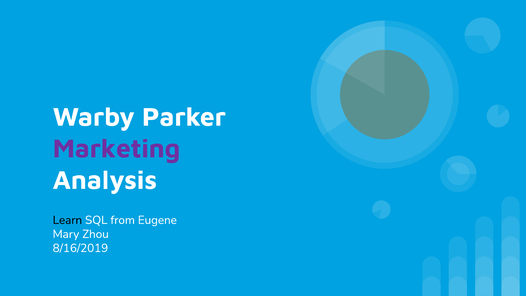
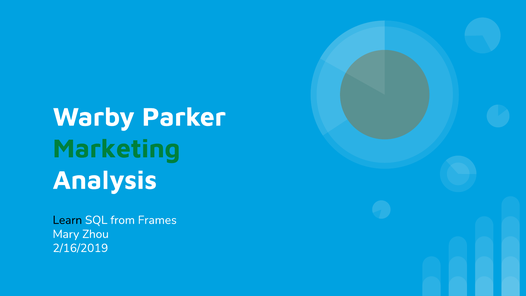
Marketing colour: purple -> green
Eugene: Eugene -> Frames
8/16/2019: 8/16/2019 -> 2/16/2019
